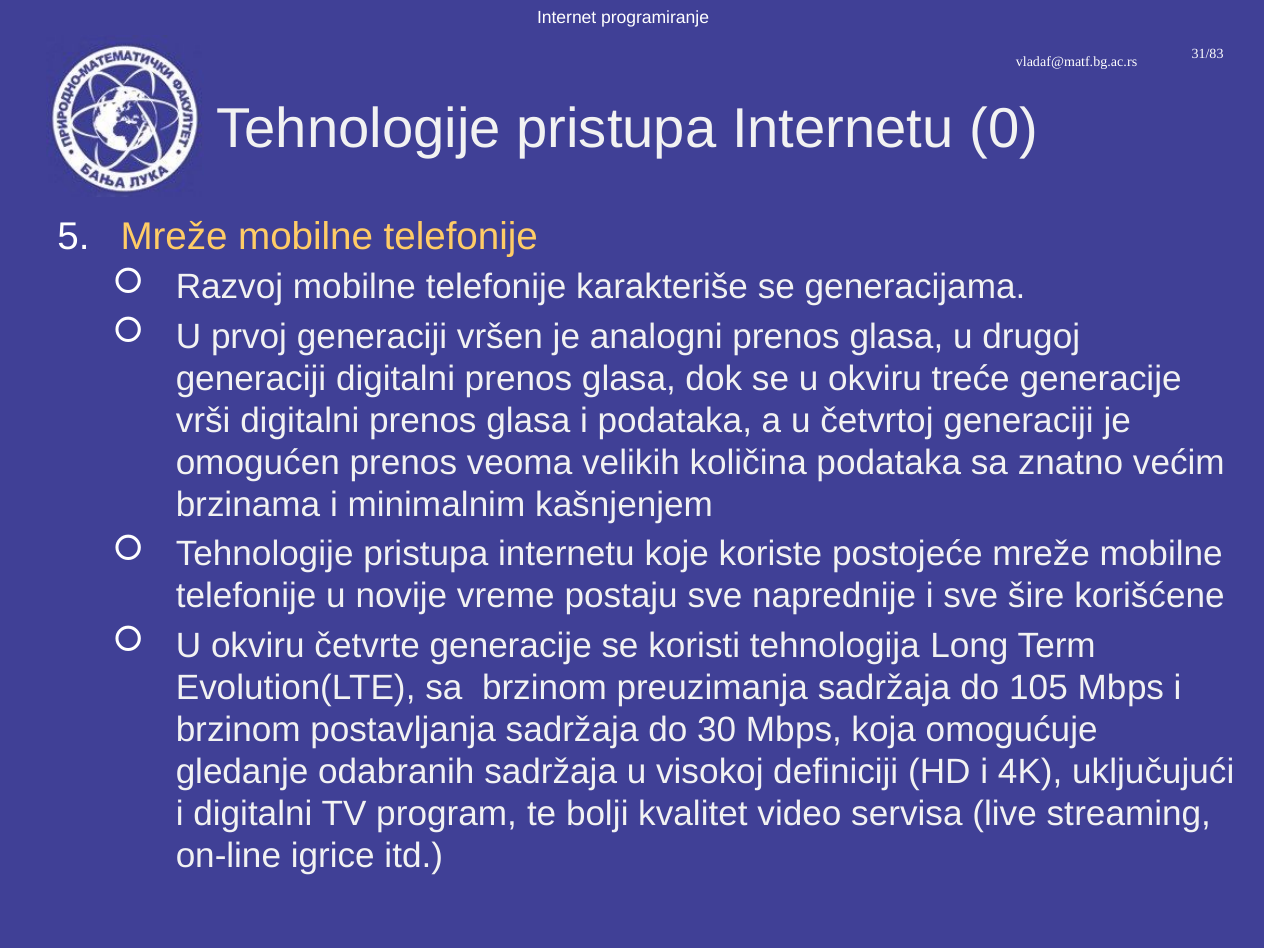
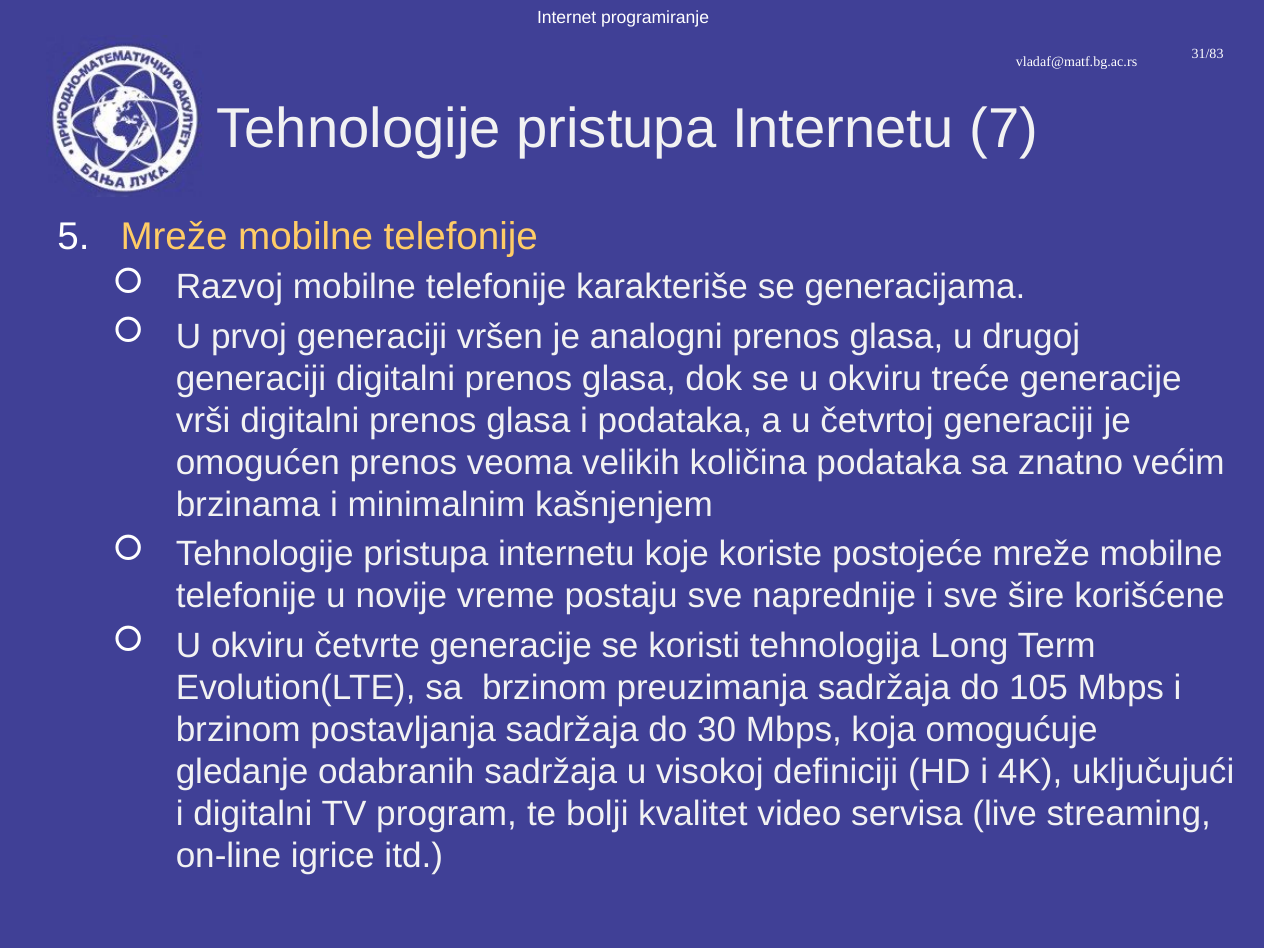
0: 0 -> 7
